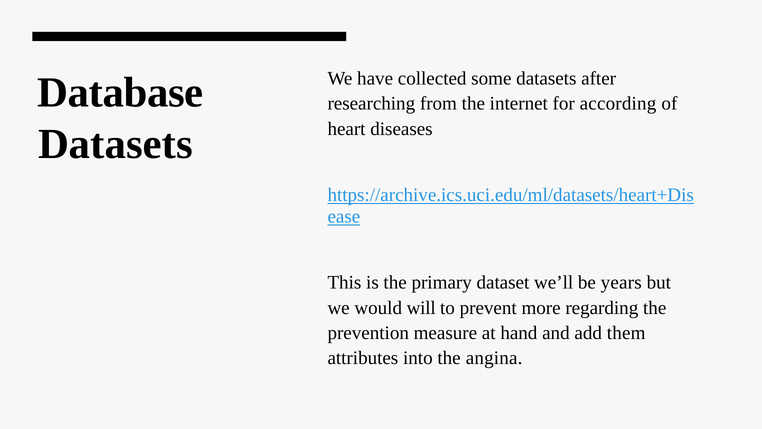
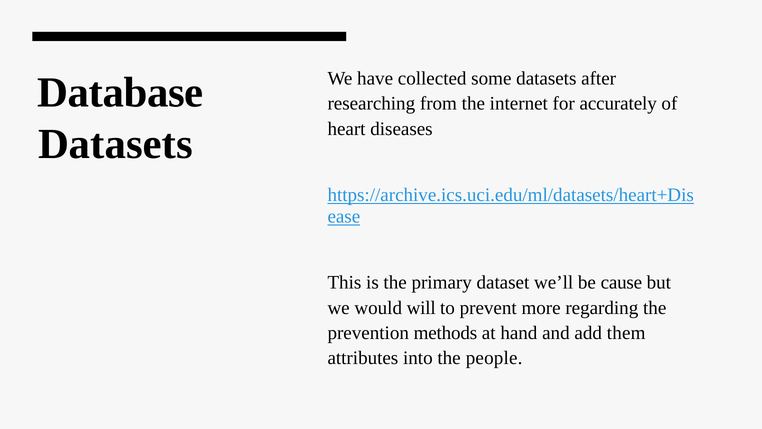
according: according -> accurately
years: years -> cause
measure: measure -> methods
angina: angina -> people
